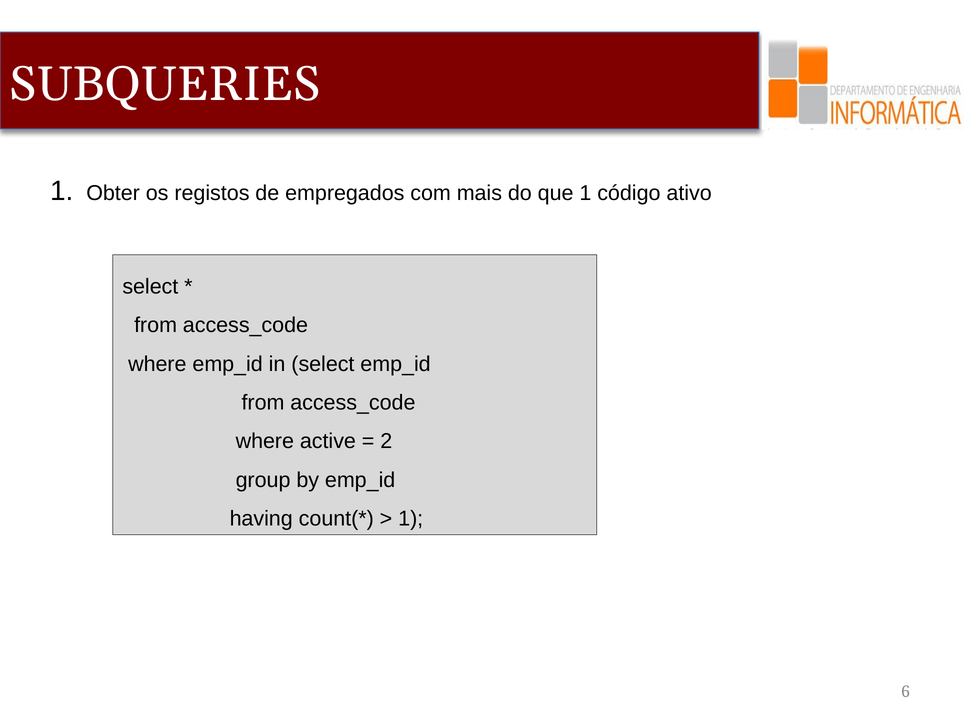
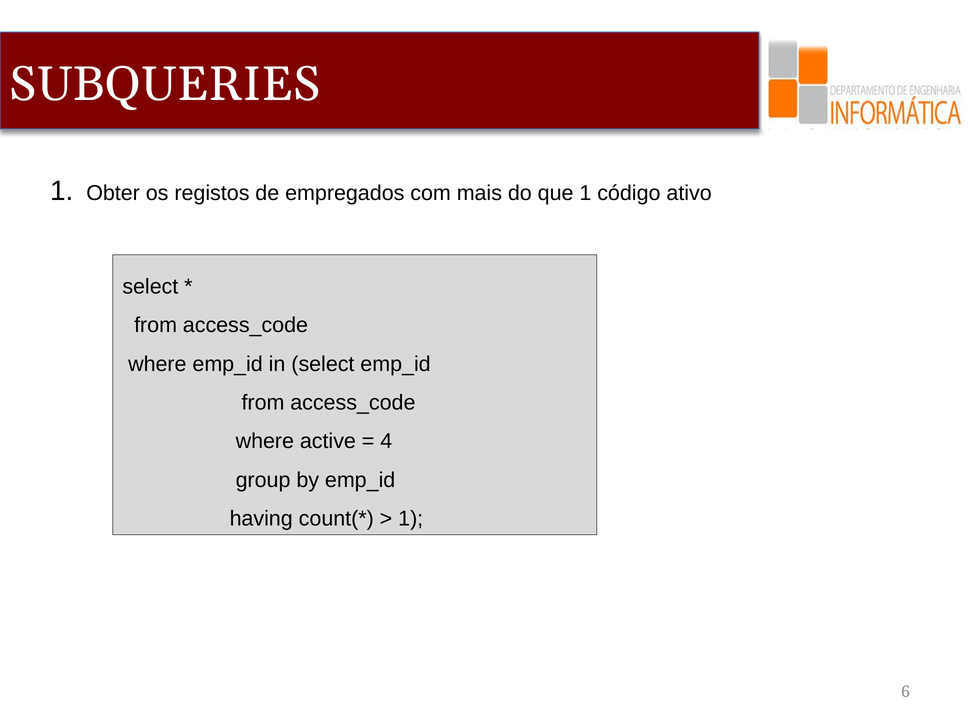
2: 2 -> 4
